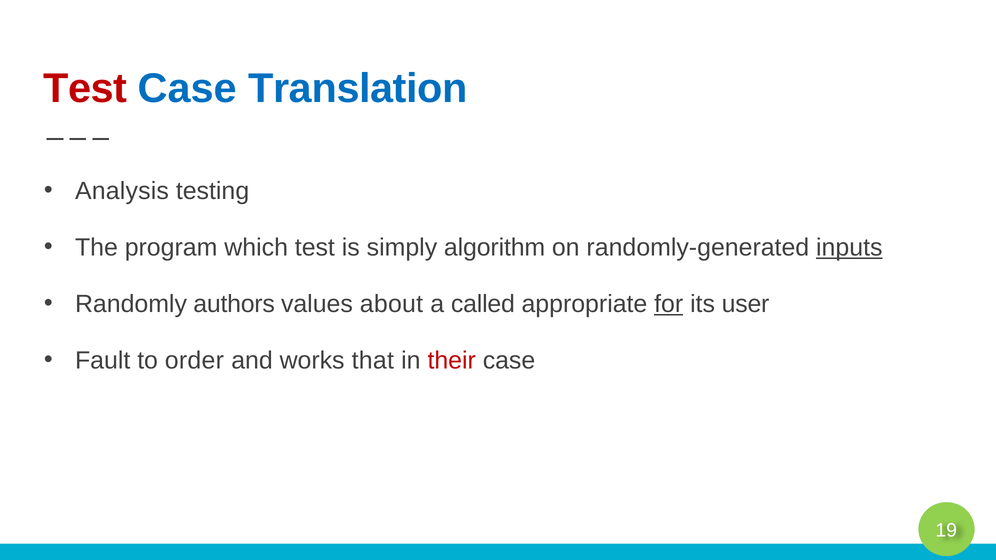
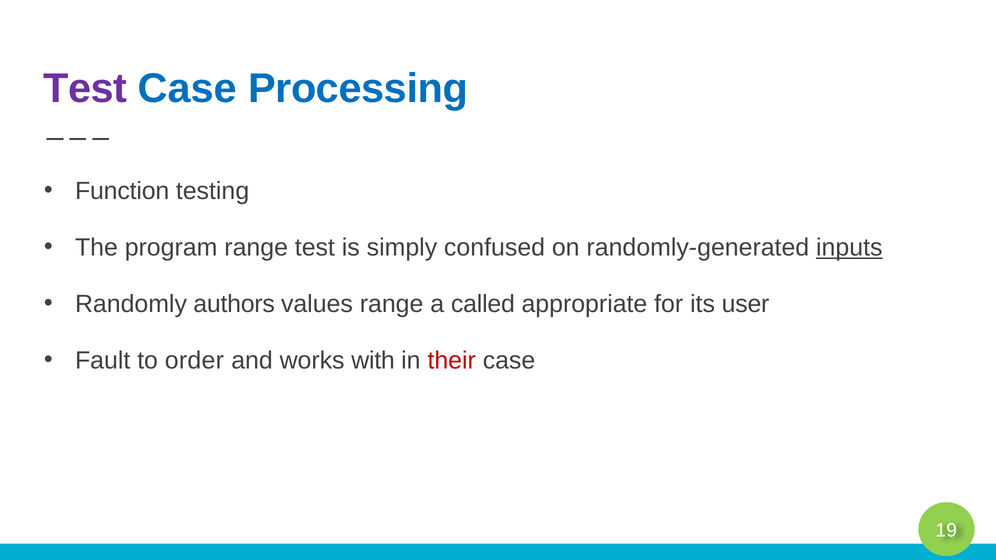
Test at (85, 88) colour: red -> purple
Translation: Translation -> Processing
Analysis: Analysis -> Function
program which: which -> range
algorithm: algorithm -> confused
values about: about -> range
for underline: present -> none
that: that -> with
